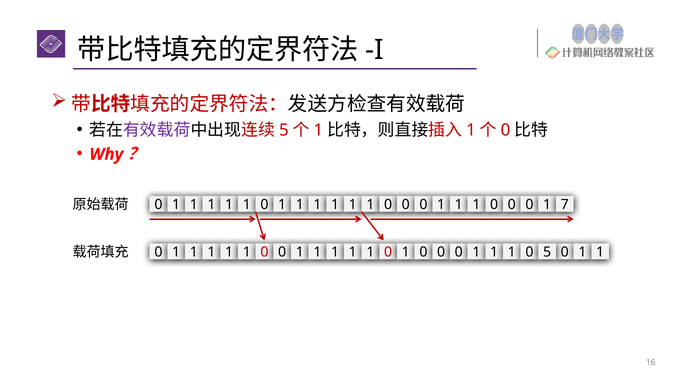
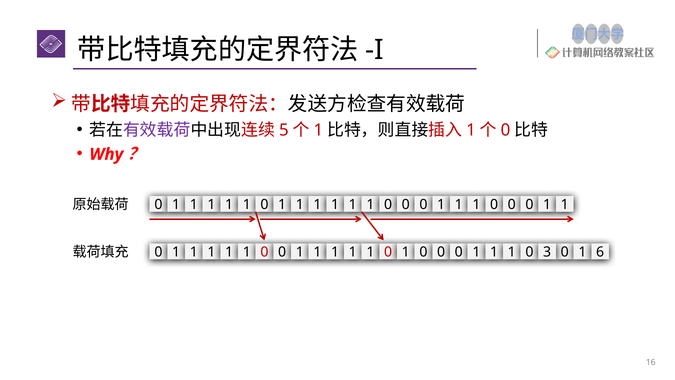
7 at (565, 205): 7 -> 1
1 at (600, 252): 1 -> 6
5: 5 -> 3
